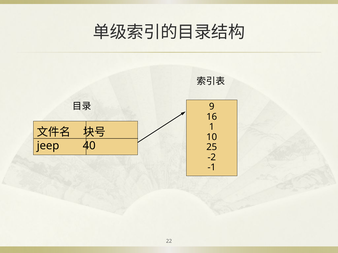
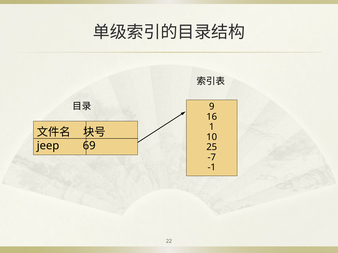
40: 40 -> 69
-2: -2 -> -7
